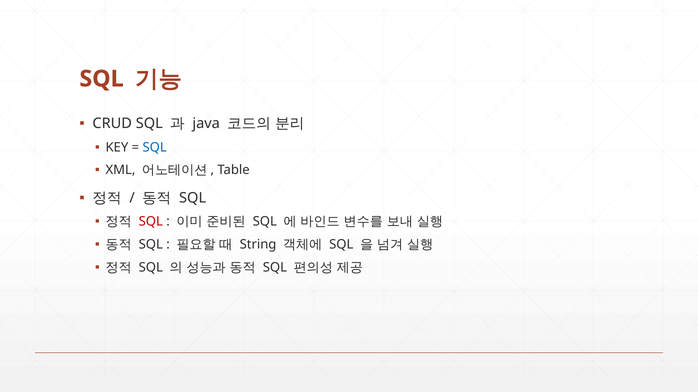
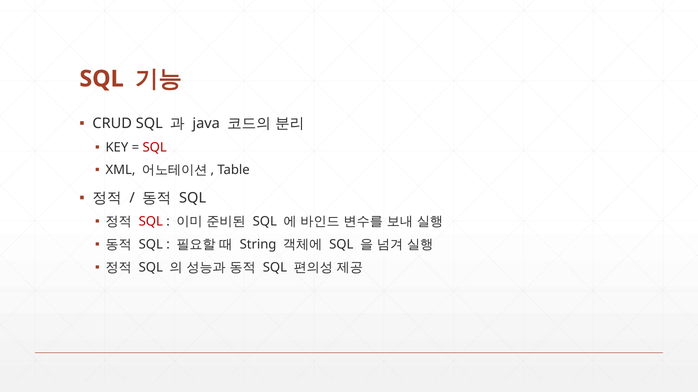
SQL at (155, 147) colour: blue -> red
